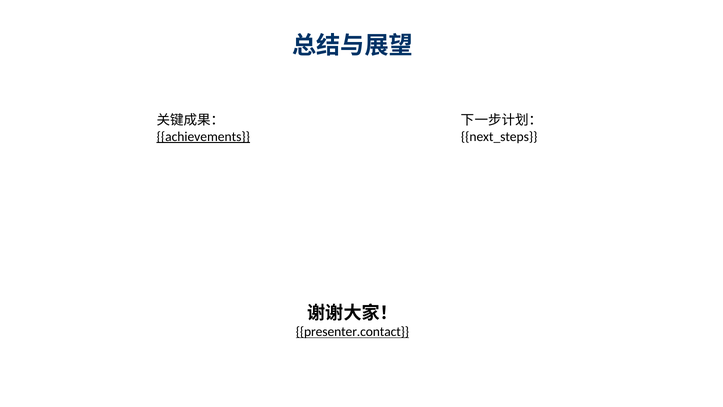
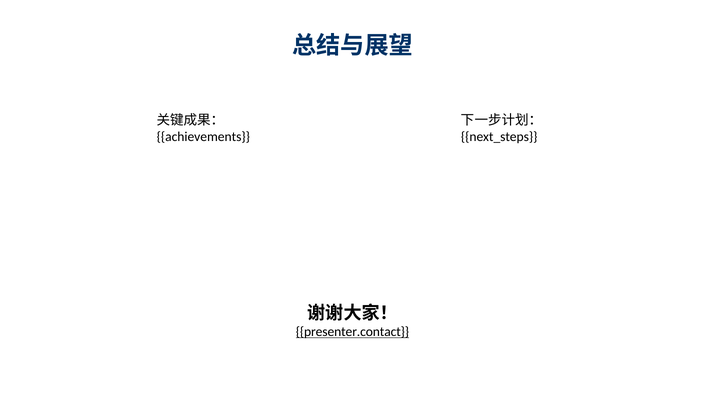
achievements underline: present -> none
